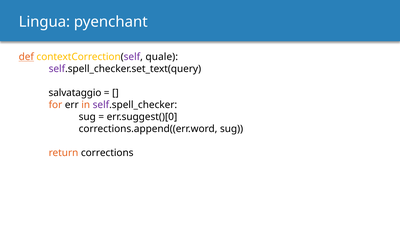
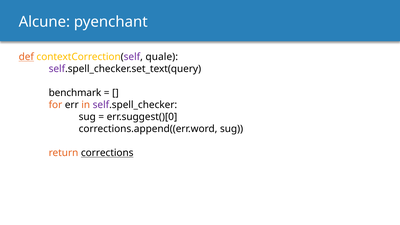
Lingua: Lingua -> Alcune
salvataggio: salvataggio -> benchmark
corrections underline: none -> present
